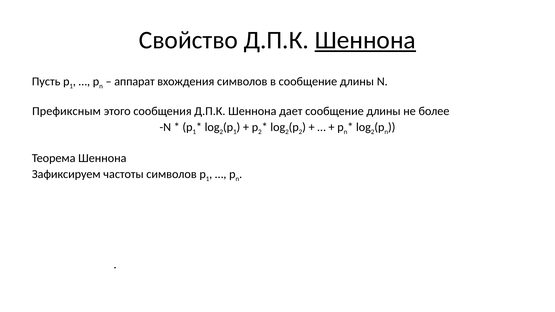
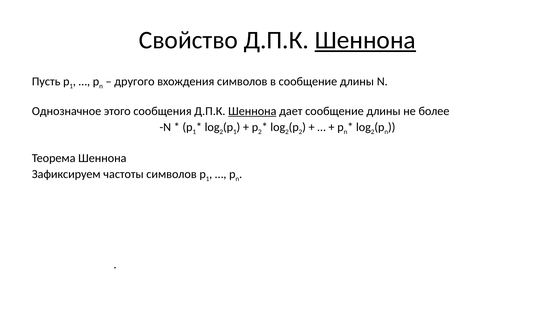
аппарат: аппарат -> другого
Префиксным: Префиксным -> Однозначное
Шеннона at (252, 111) underline: none -> present
